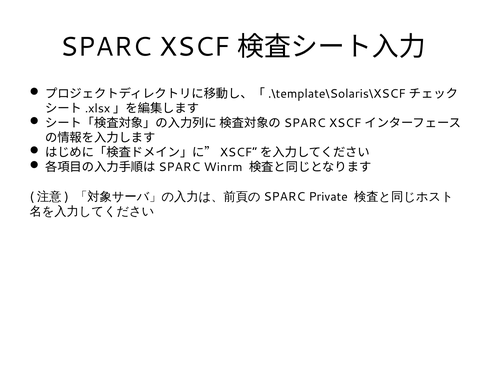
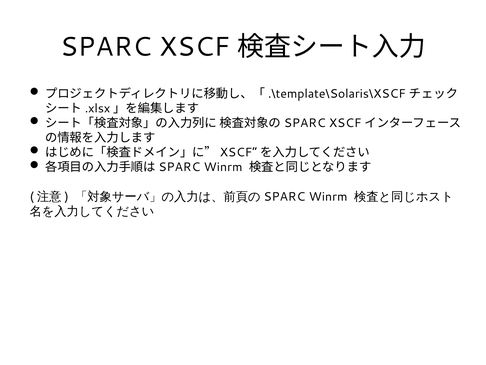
Private at (328, 196): Private -> Winrm
